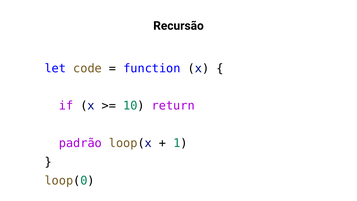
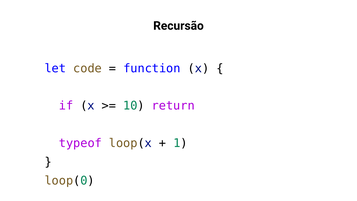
padrão: padrão -> typeof
